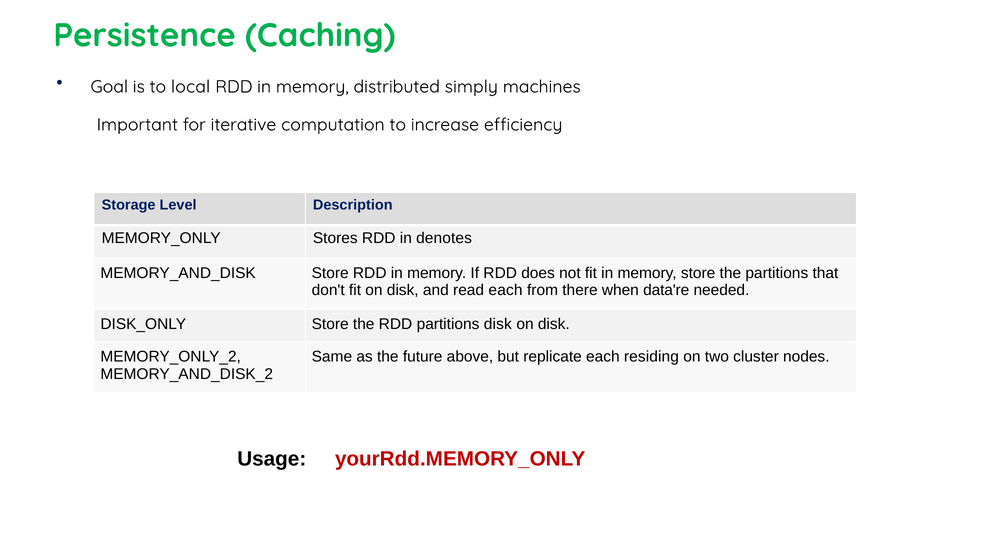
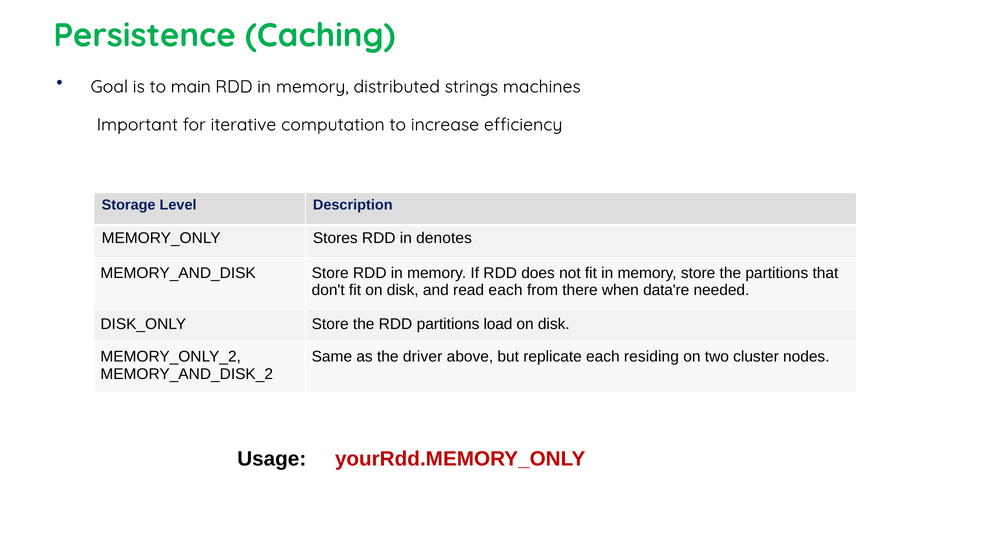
local: local -> main
simply: simply -> strings
partitions disk: disk -> load
future: future -> driver
